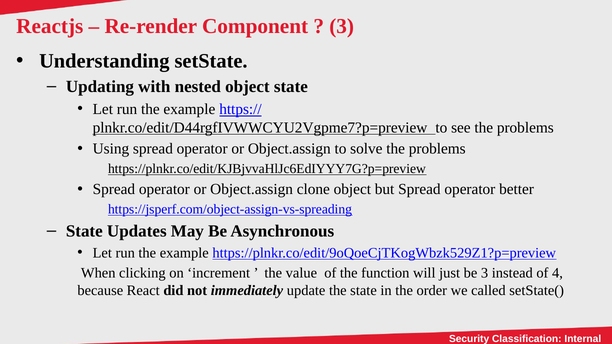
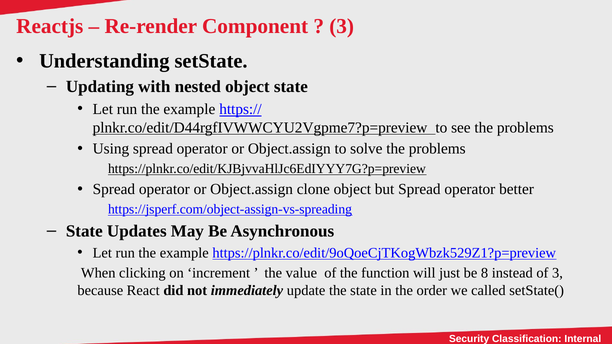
be 3: 3 -> 8
of 4: 4 -> 3
